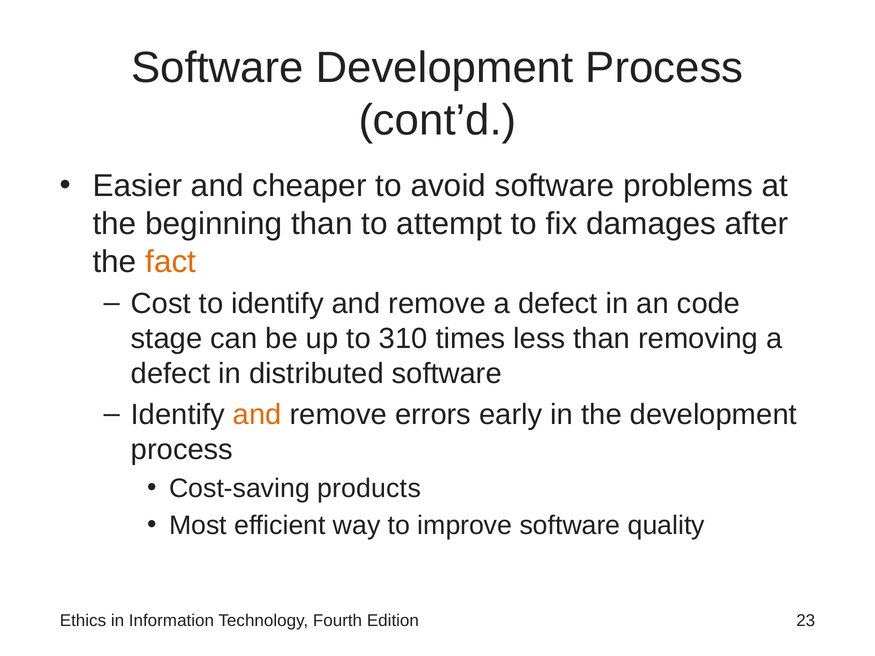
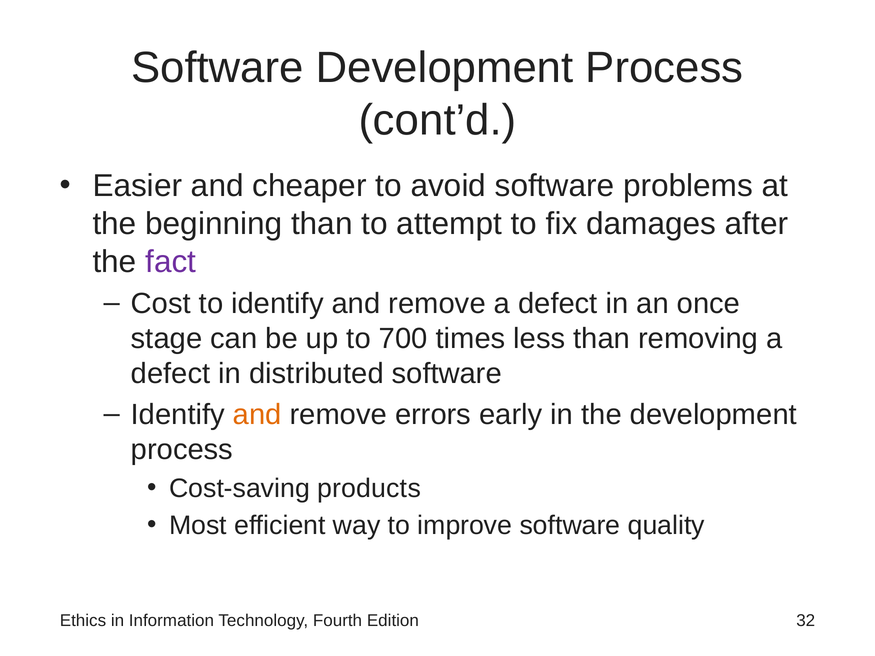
fact colour: orange -> purple
code: code -> once
310: 310 -> 700
23: 23 -> 32
